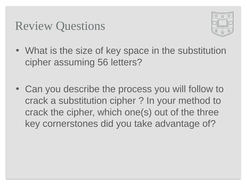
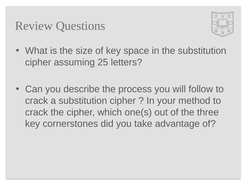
56: 56 -> 25
